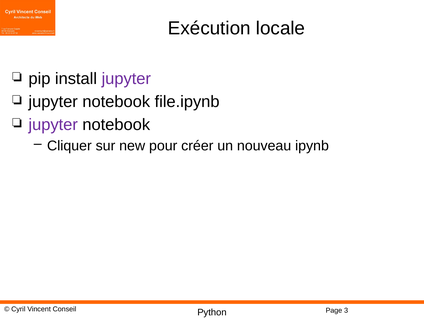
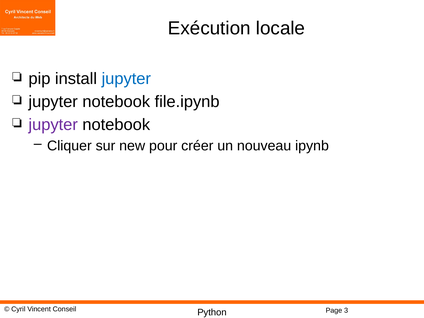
jupyter at (126, 79) colour: purple -> blue
